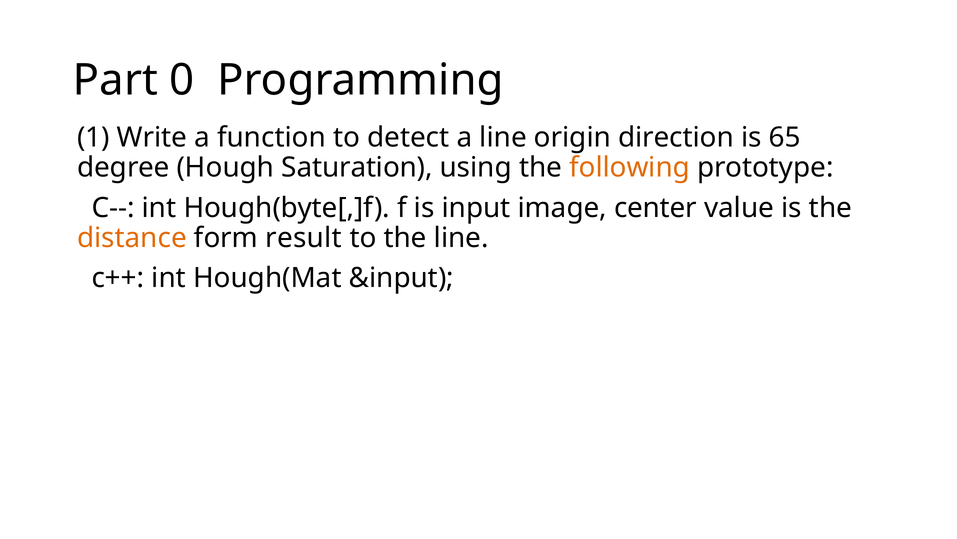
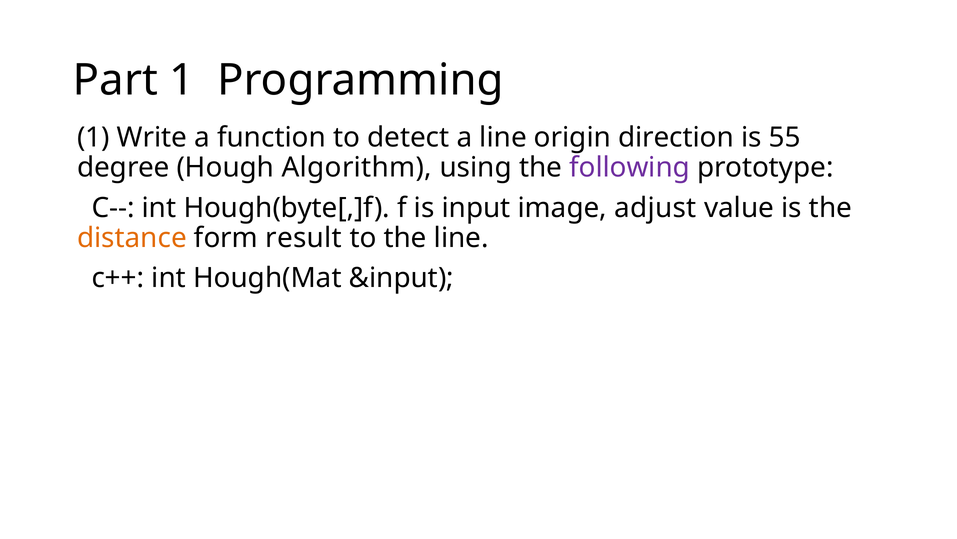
Part 0: 0 -> 1
65: 65 -> 55
Saturation: Saturation -> Algorithm
following colour: orange -> purple
center: center -> adjust
